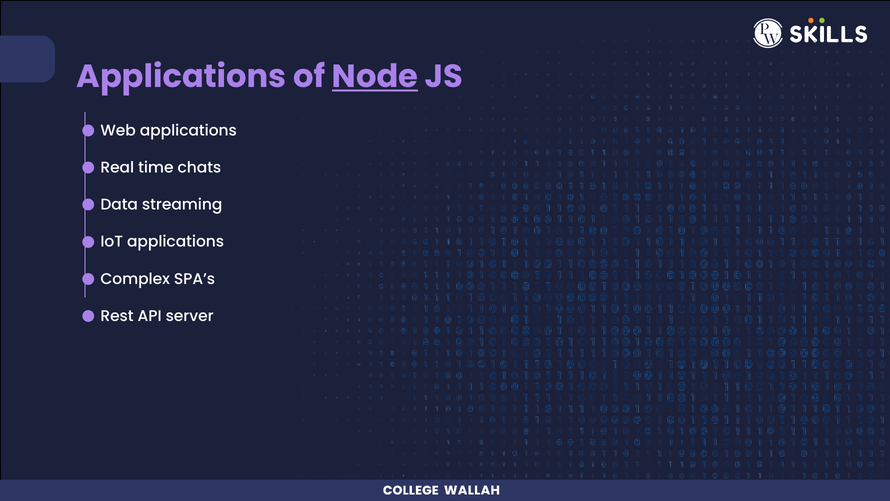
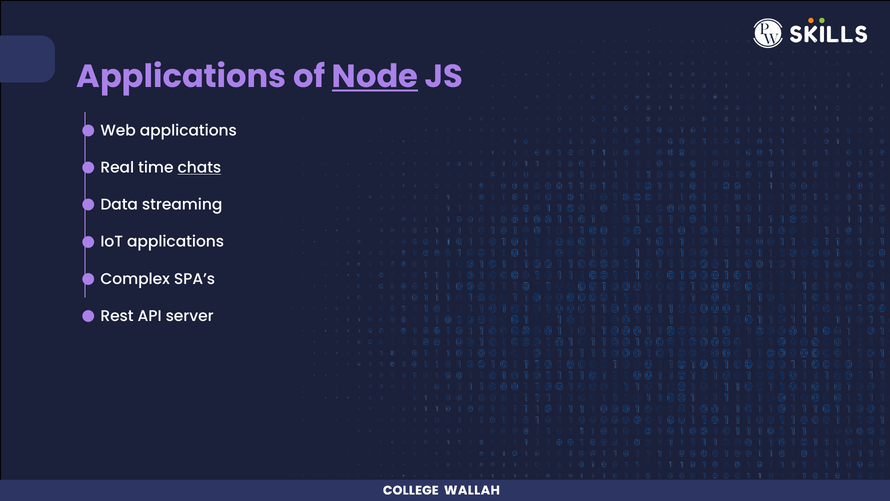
chats underline: none -> present
